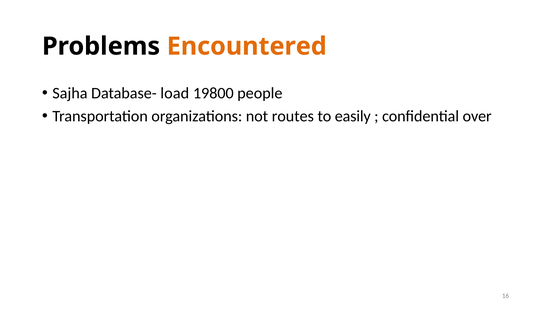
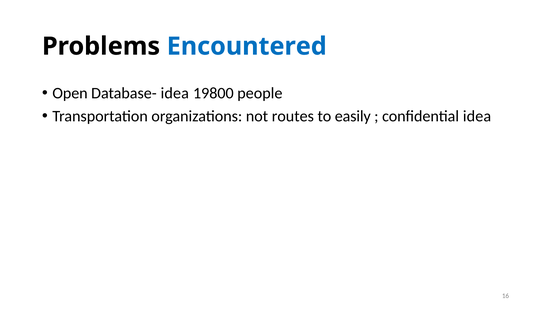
Encountered colour: orange -> blue
Sajha: Sajha -> Open
Database- load: load -> idea
confidential over: over -> idea
